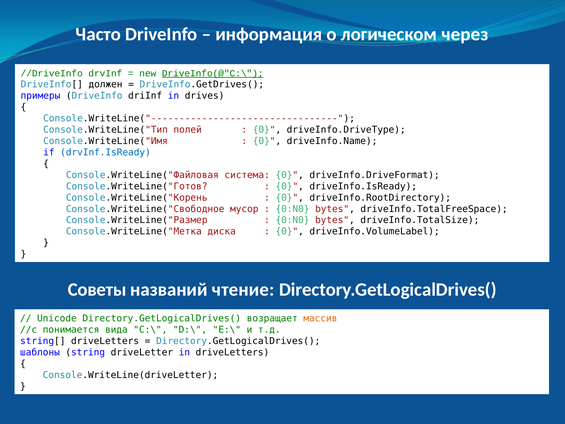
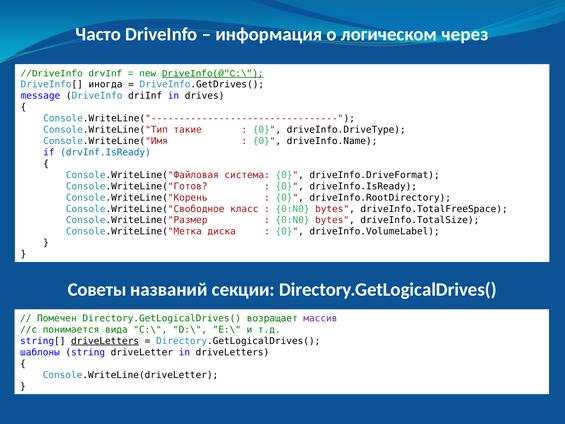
должен: должен -> иногда
примеры: примеры -> message
полей: полей -> такие
мусор: мусор -> класс
чтение: чтение -> секции
Unicode: Unicode -> Помечен
массив colour: orange -> purple
driveLetters at (105, 341) underline: none -> present
